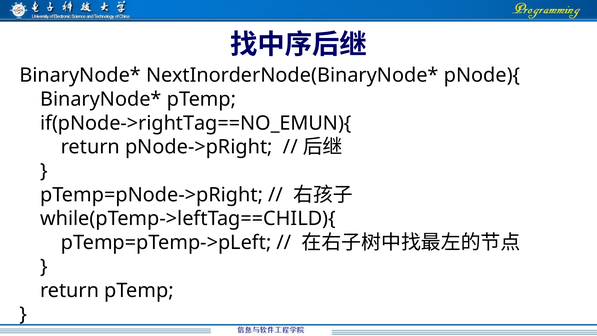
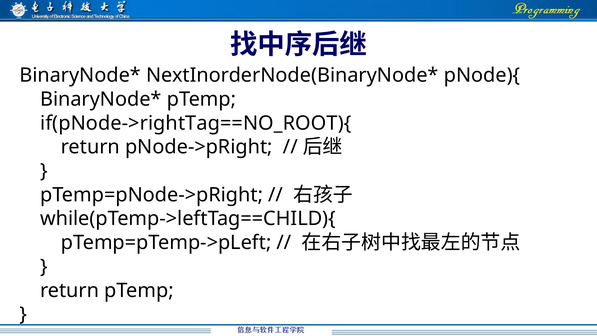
if(pNode->rightTag==NO_EMUN){: if(pNode->rightTag==NO_EMUN){ -> if(pNode->rightTag==NO_ROOT){
